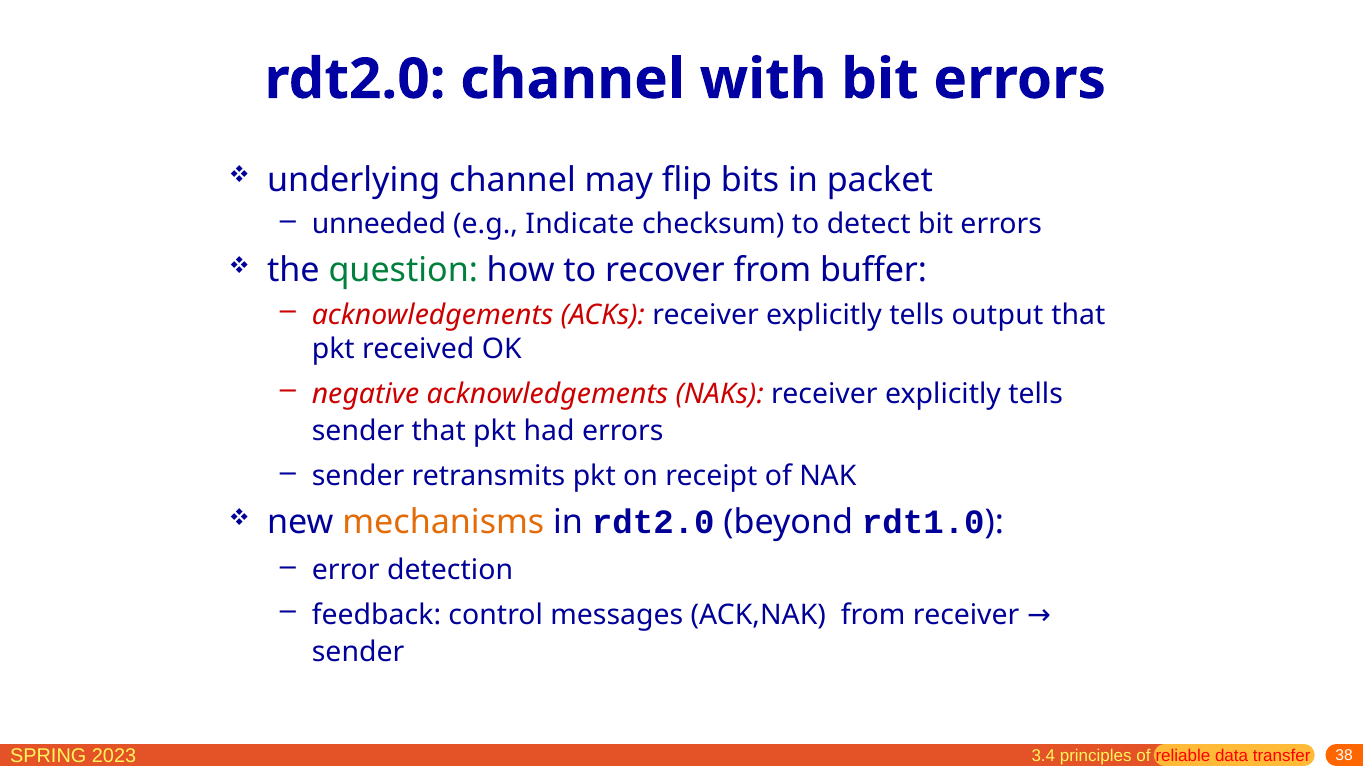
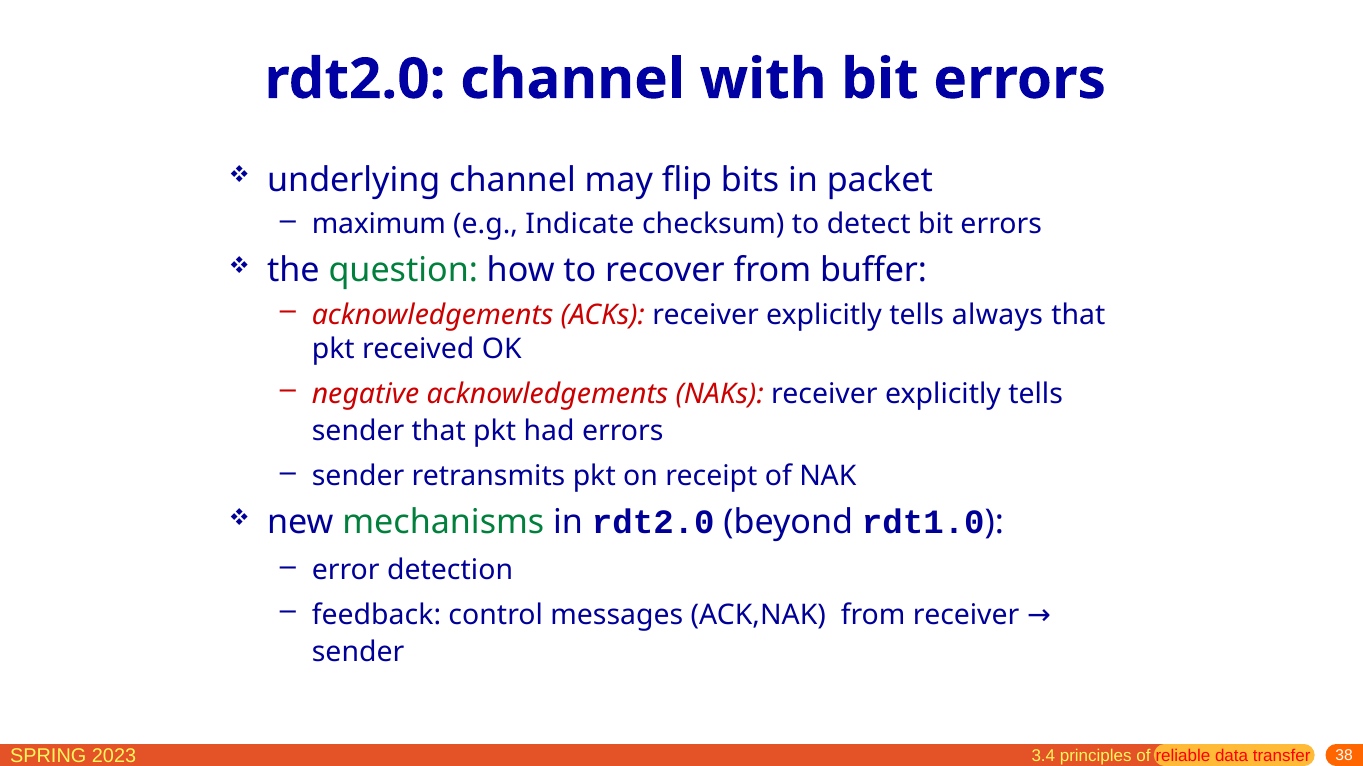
unneeded: unneeded -> maximum
output: output -> always
mechanisms colour: orange -> green
